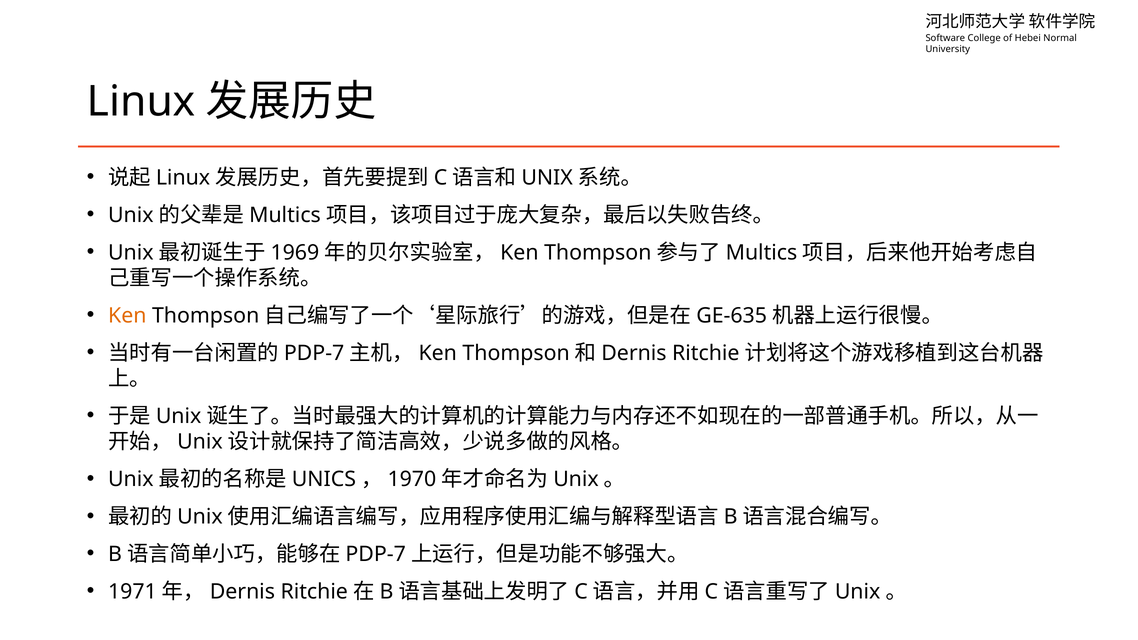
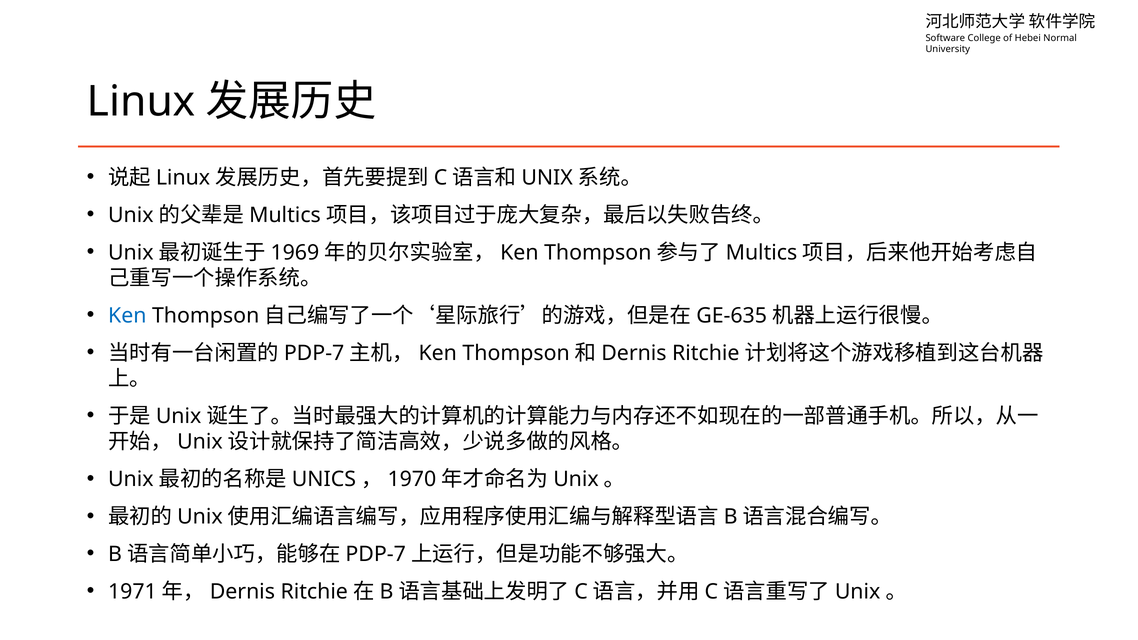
Ken colour: orange -> blue
